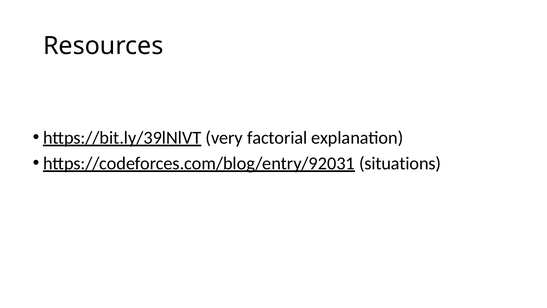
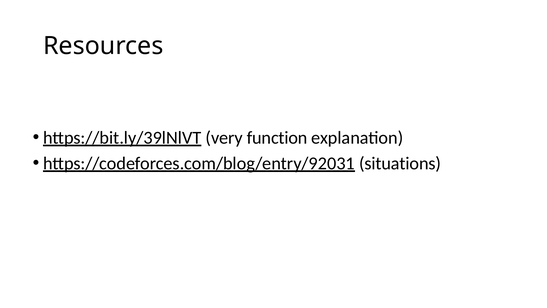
factorial: factorial -> function
